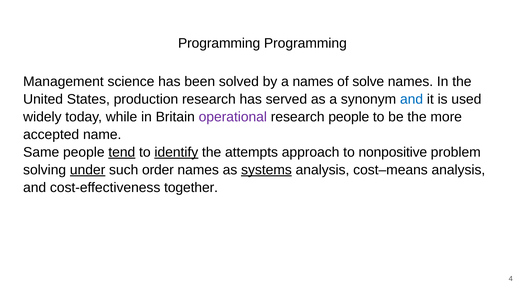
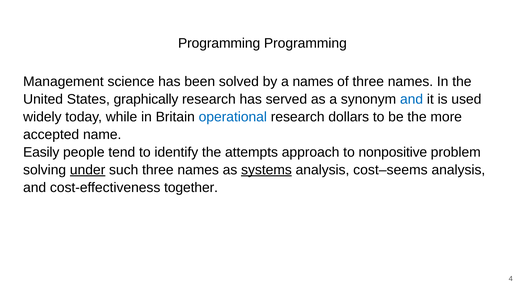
of solve: solve -> three
production: production -> graphically
operational colour: purple -> blue
research people: people -> dollars
Same: Same -> Easily
tend underline: present -> none
identify underline: present -> none
such order: order -> three
cost–means: cost–means -> cost–seems
